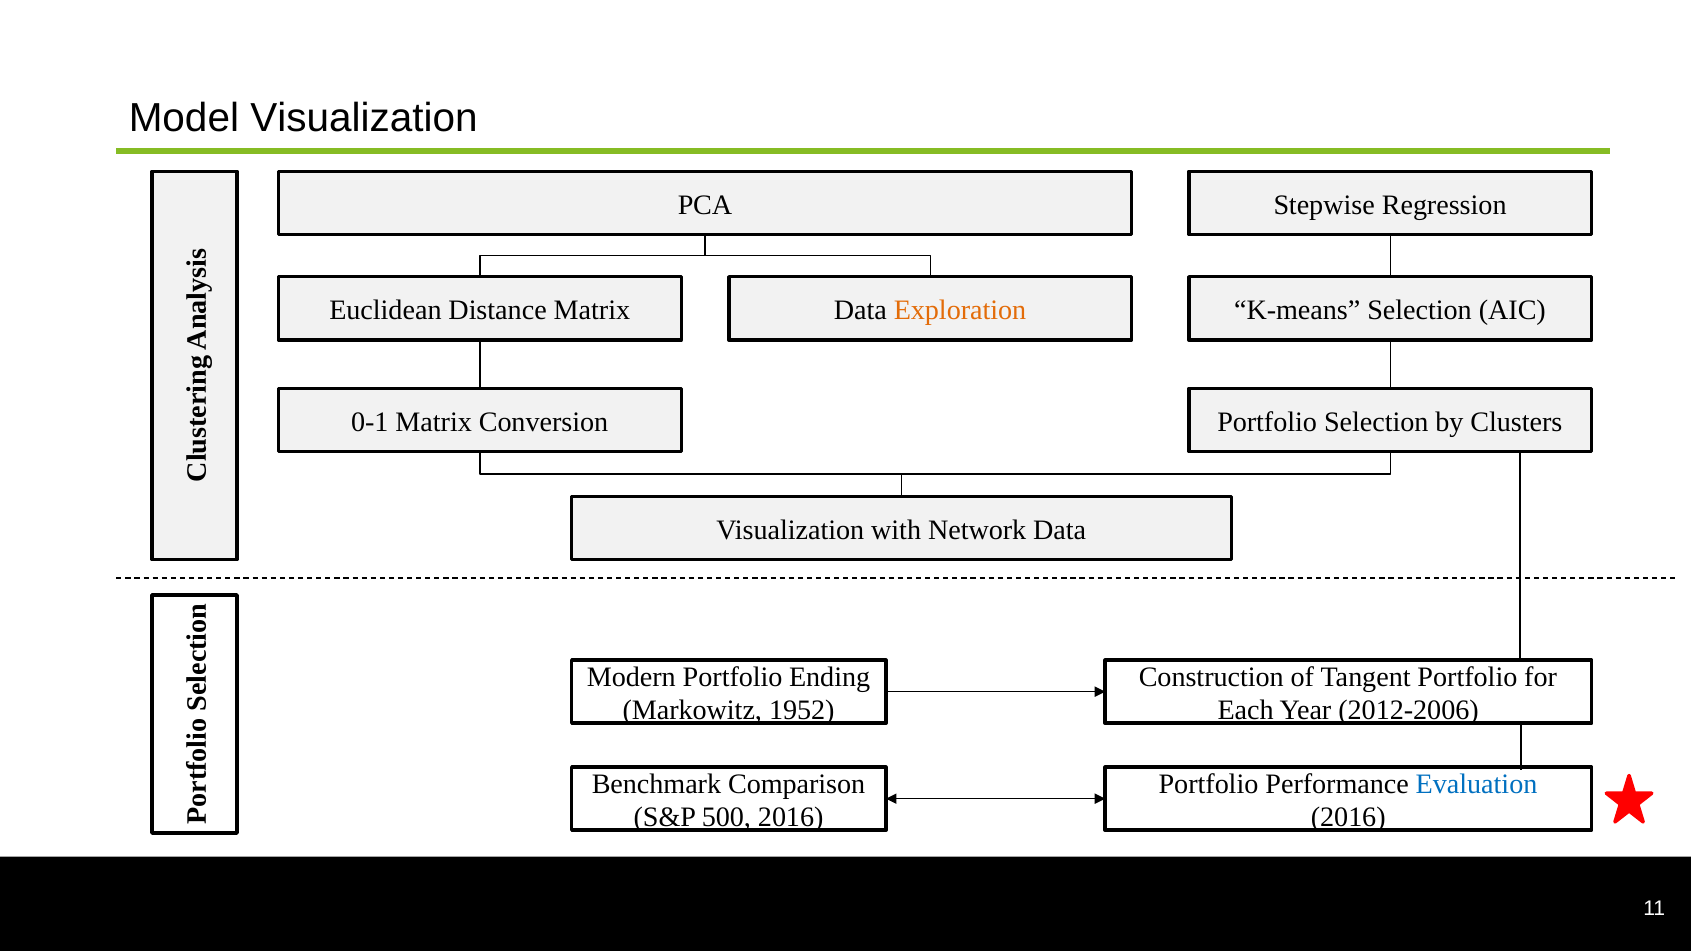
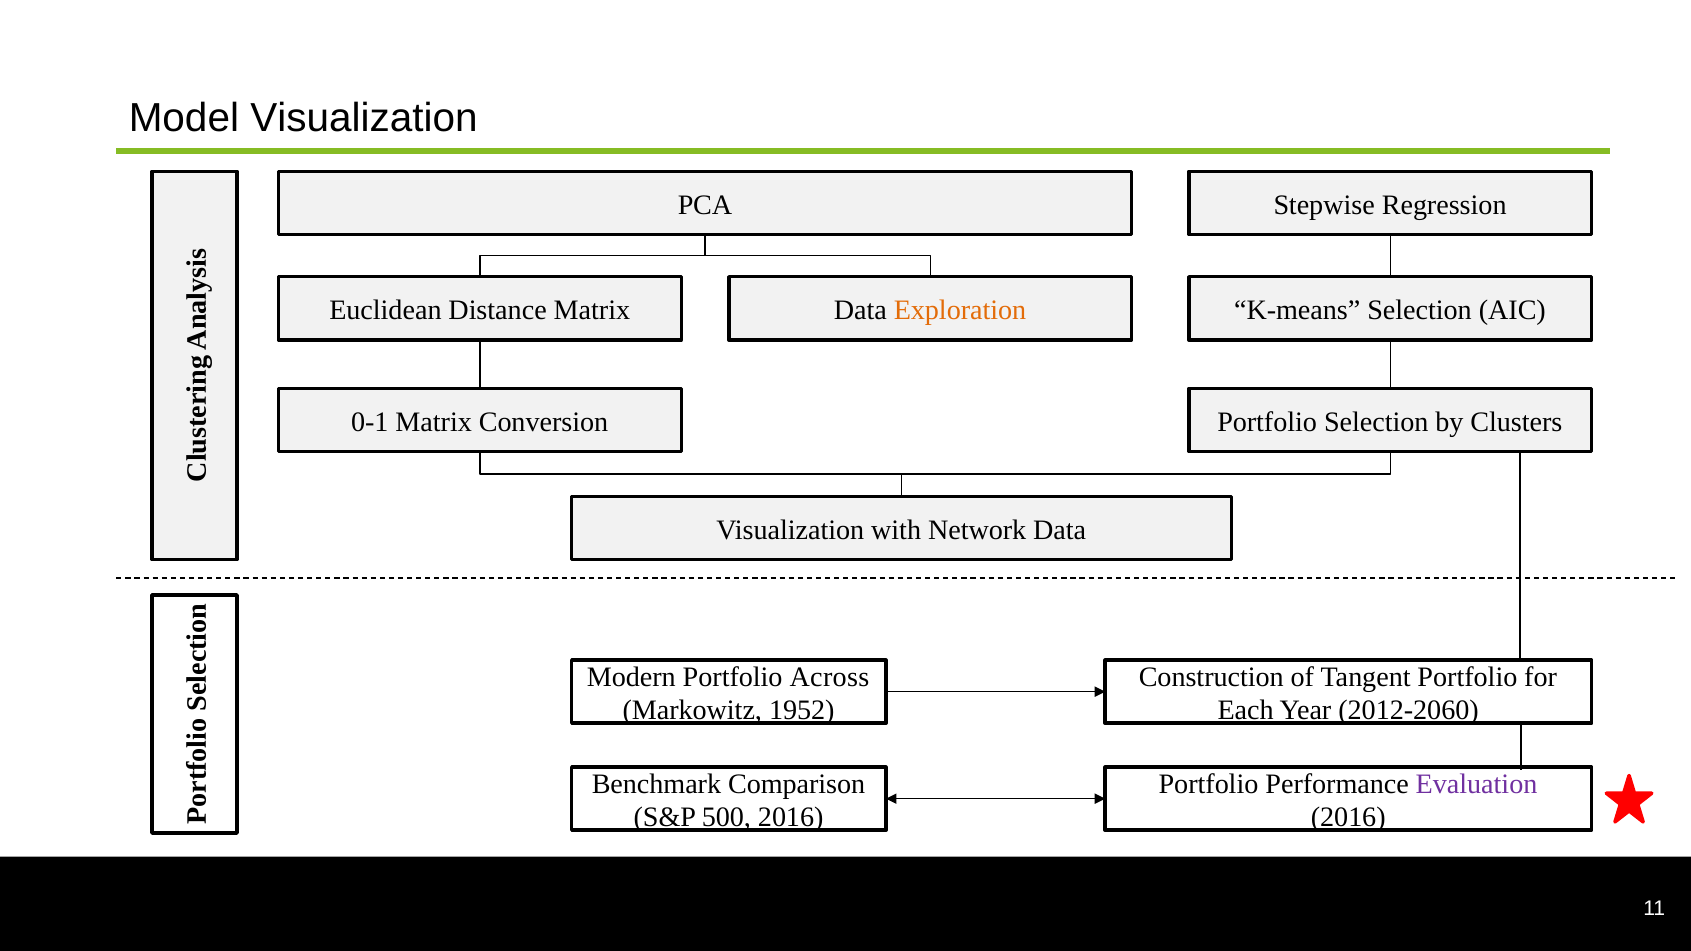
Ending: Ending -> Across
2012-2006: 2012-2006 -> 2012-2060
Evaluation colour: blue -> purple
